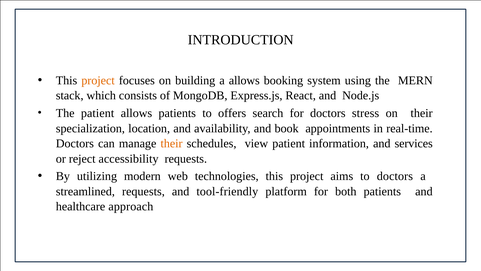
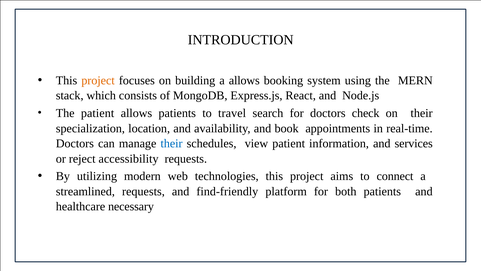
offers: offers -> travel
stress: stress -> check
their at (172, 143) colour: orange -> blue
to doctors: doctors -> connect
tool-friendly: tool-friendly -> find-friendly
approach: approach -> necessary
